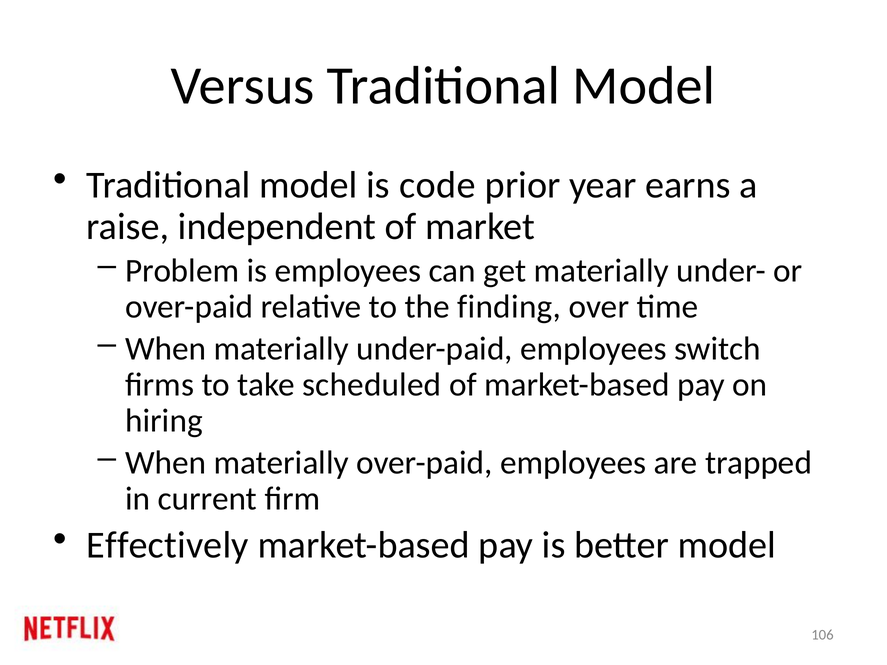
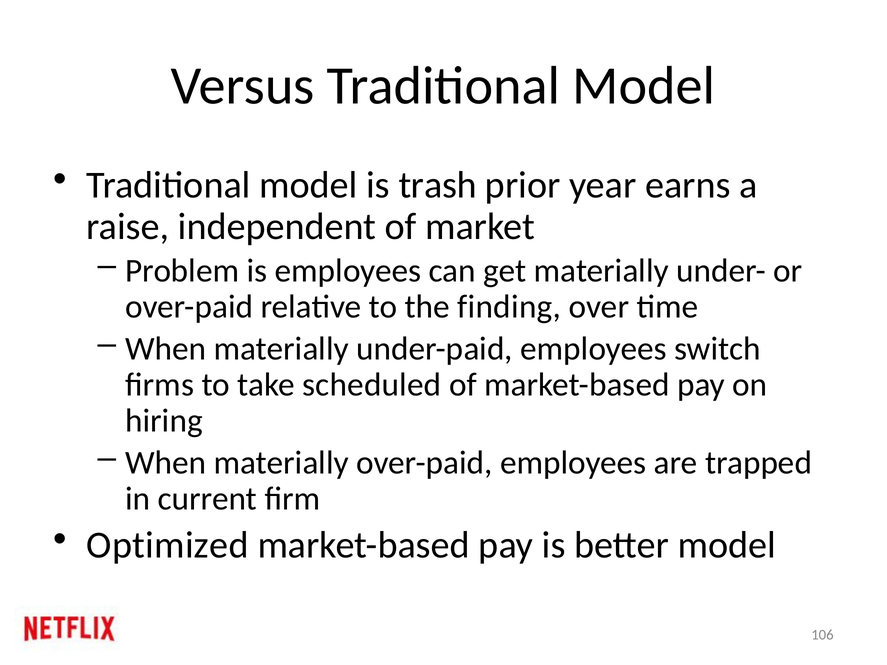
code: code -> trash
Effectively: Effectively -> Optimized
